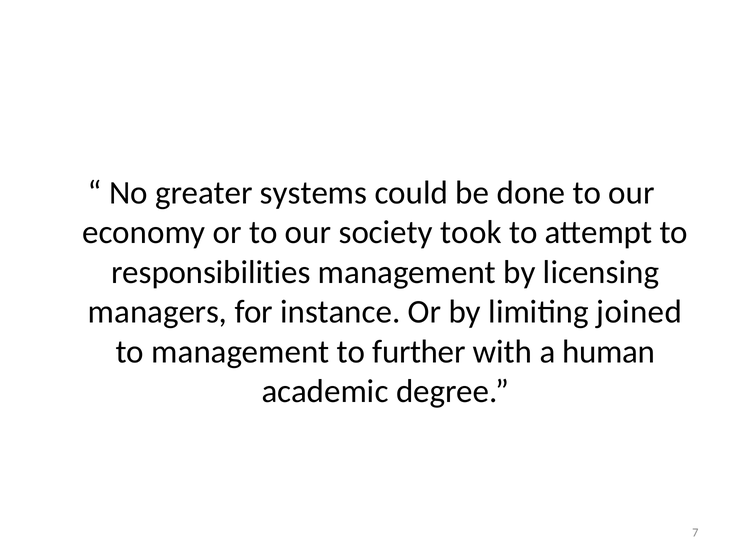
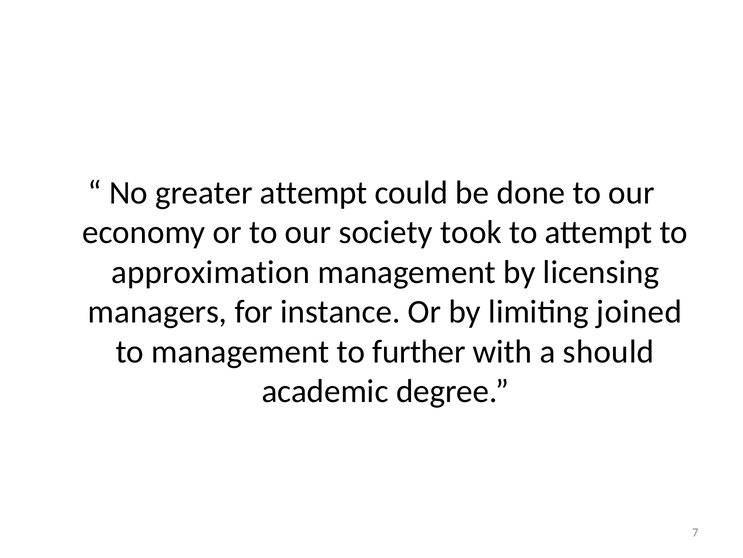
greater systems: systems -> attempt
responsibilities: responsibilities -> approximation
human: human -> should
